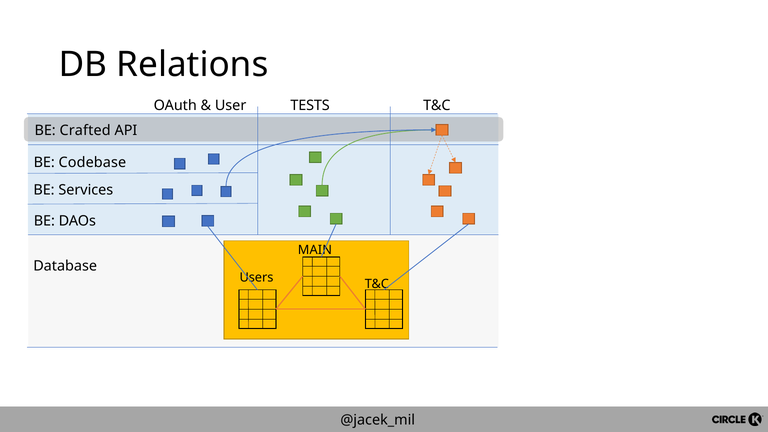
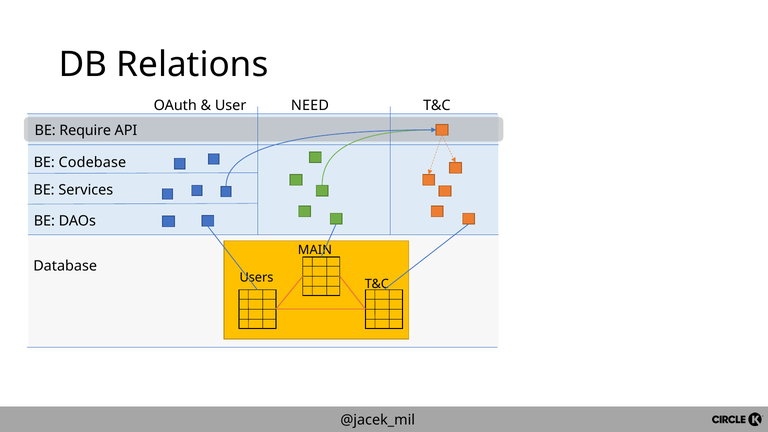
TESTS: TESTS -> NEED
Crafted: Crafted -> Require
